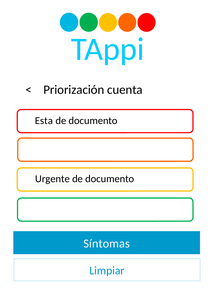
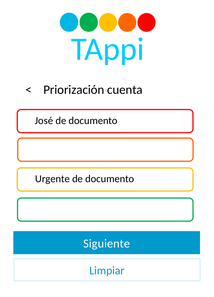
Esta: Esta -> José
Síntomas: Síntomas -> Siguiente
